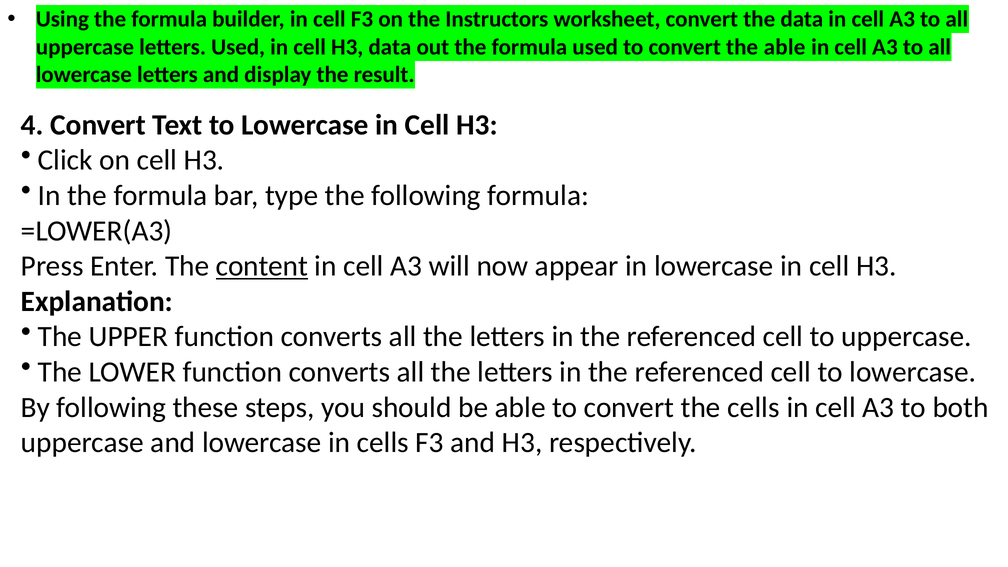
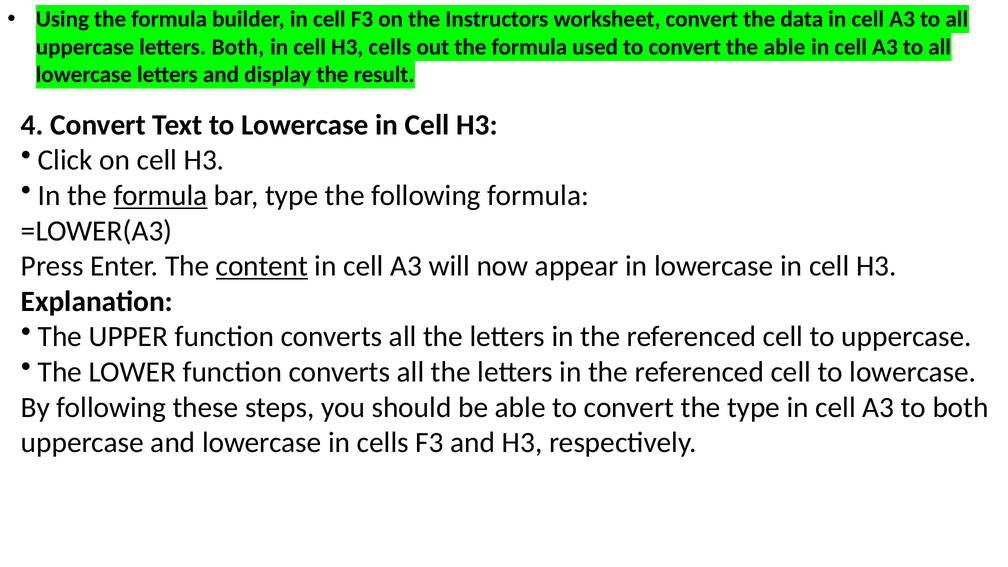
letters Used: Used -> Both
H3 data: data -> cells
formula at (160, 196) underline: none -> present
the cells: cells -> type
